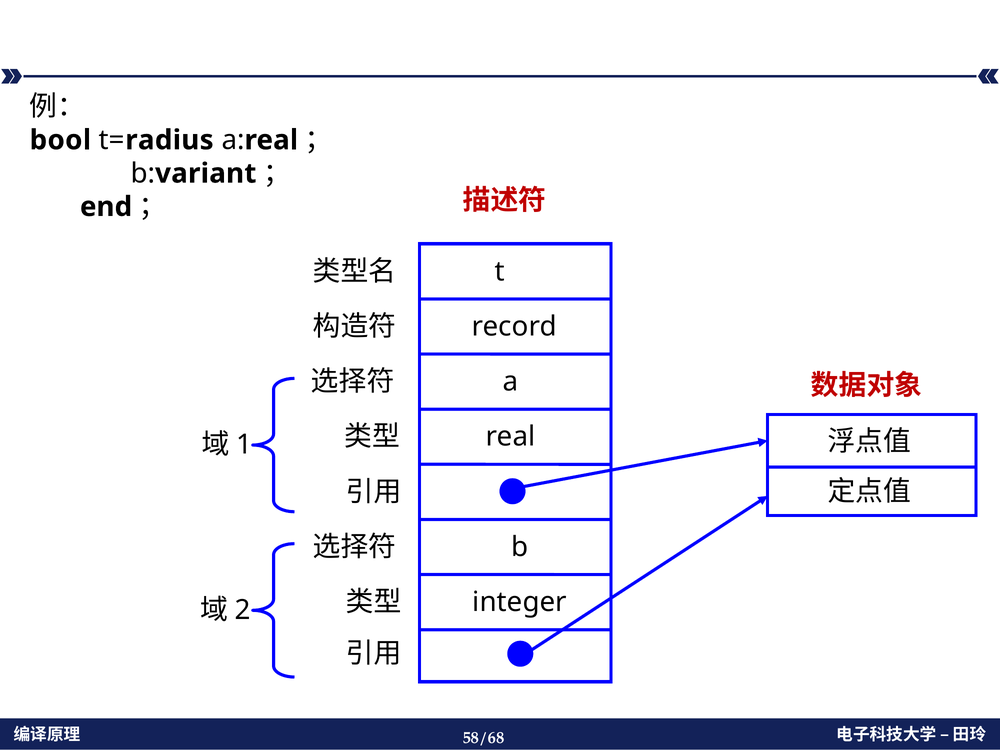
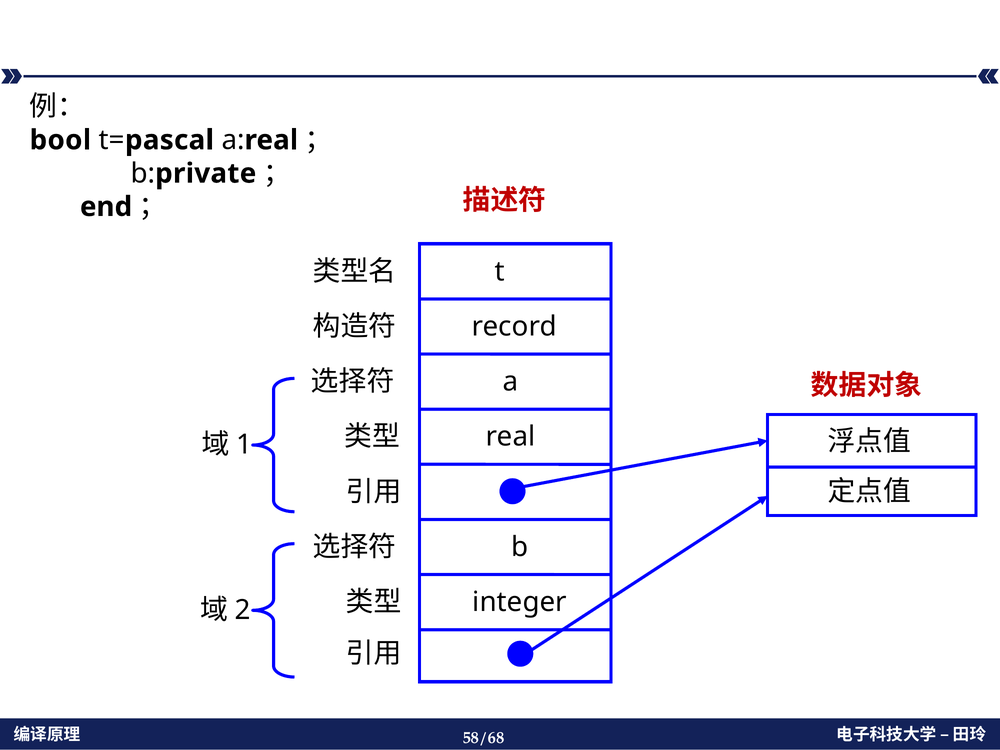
radius: radius -> pascal
variant: variant -> private
